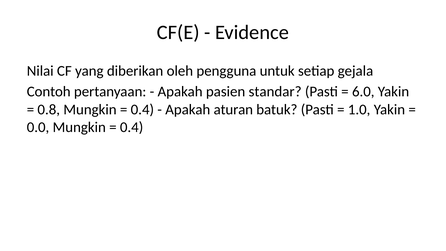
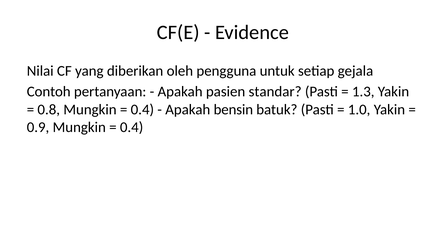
6.0: 6.0 -> 1.3
aturan: aturan -> bensin
0.0: 0.0 -> 0.9
